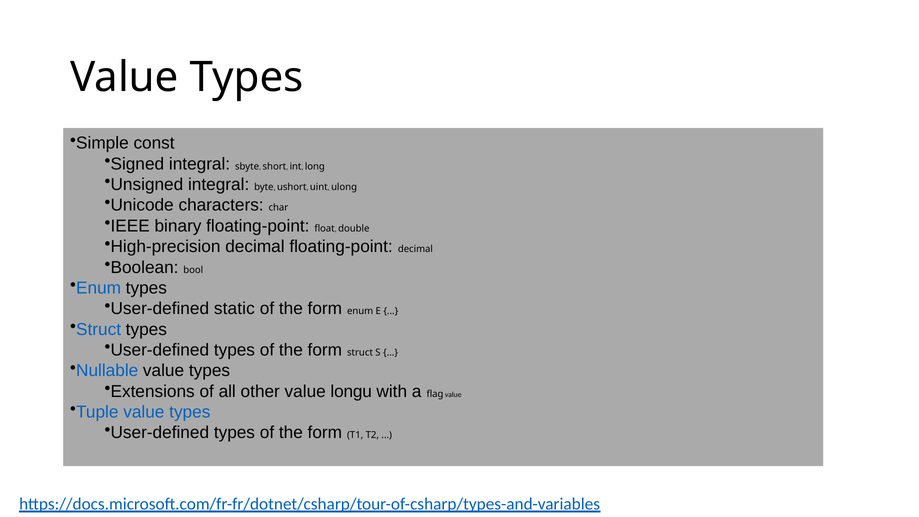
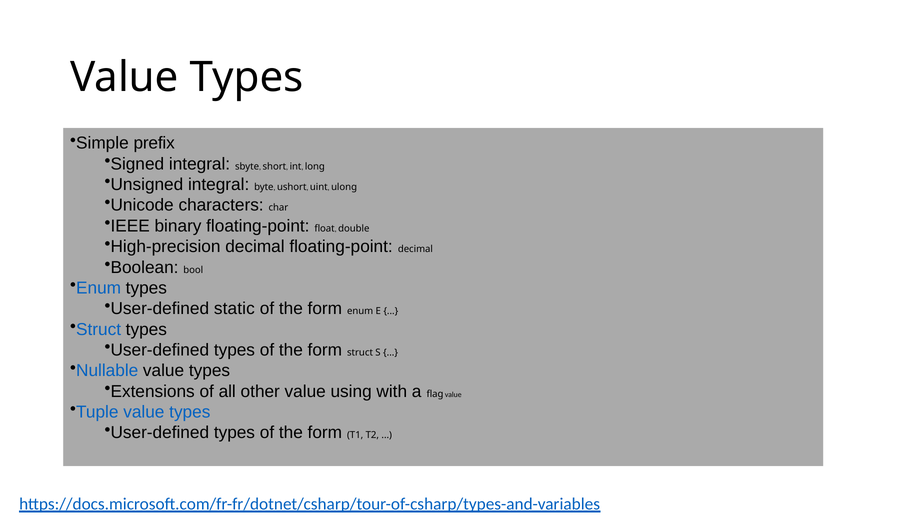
const: const -> prefix
longu: longu -> using
